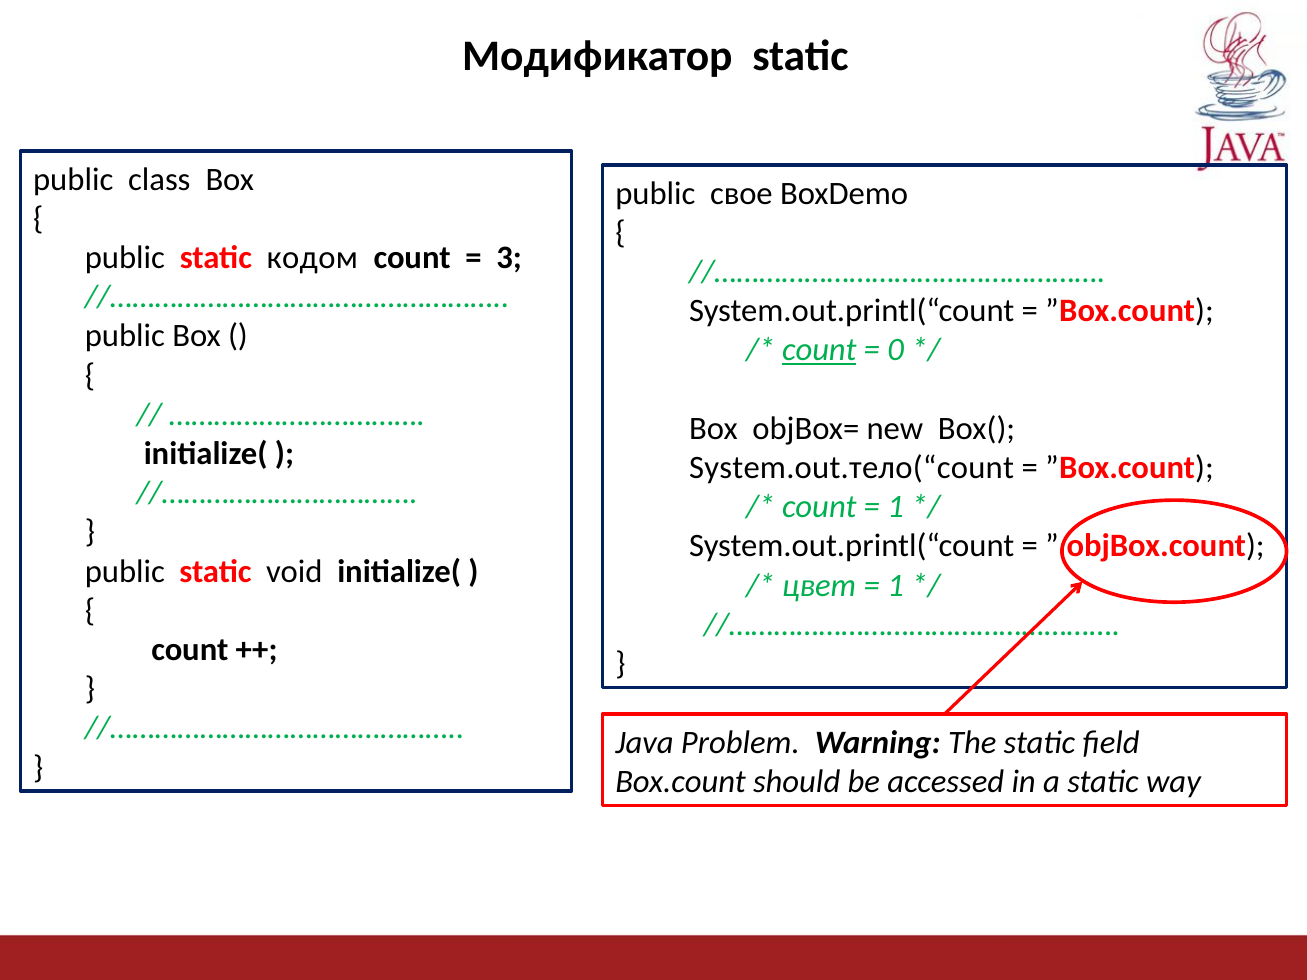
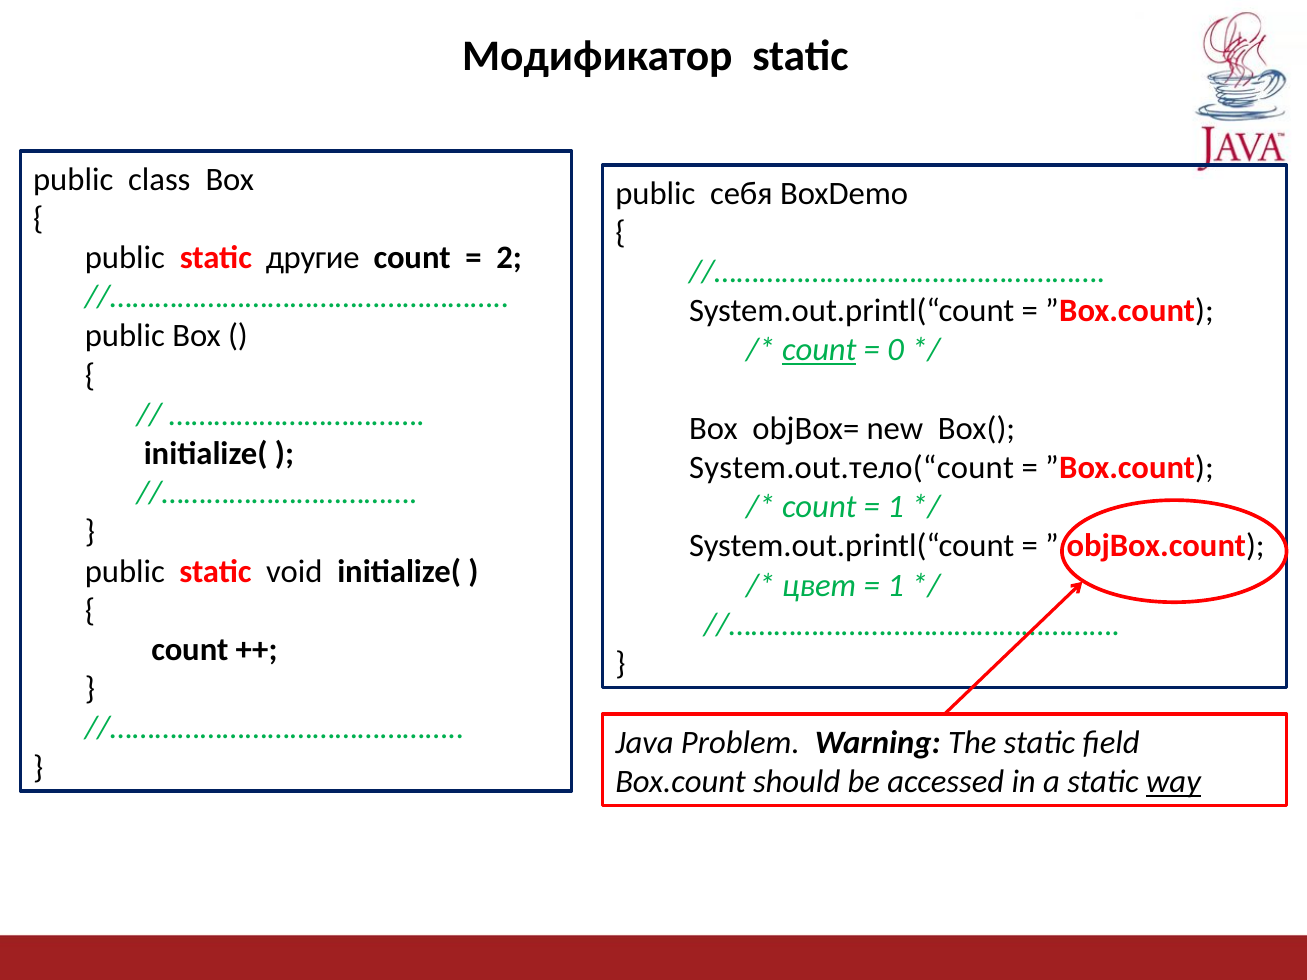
свое: свое -> себя
кодом: кодом -> другие
3: 3 -> 2
way underline: none -> present
